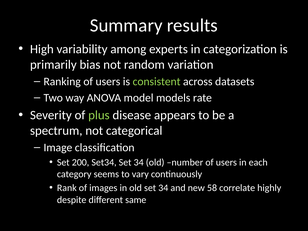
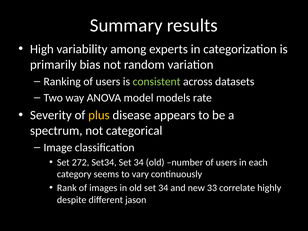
plus colour: light green -> yellow
200: 200 -> 272
58: 58 -> 33
same: same -> jason
